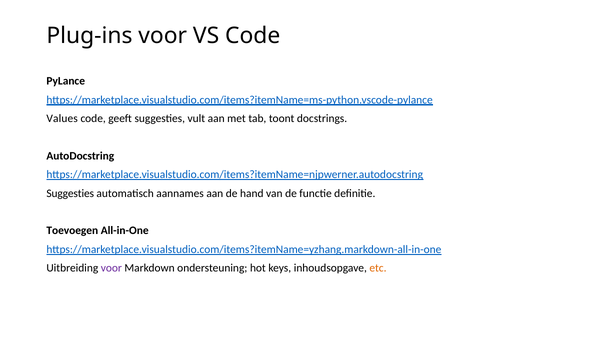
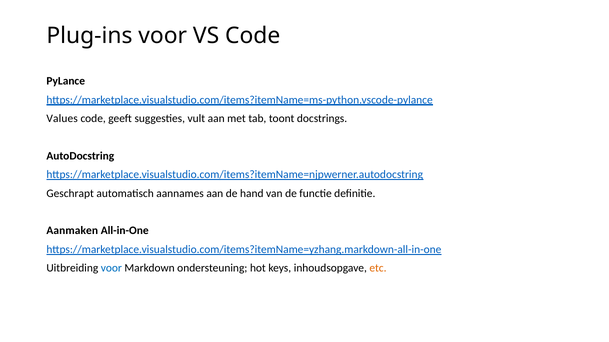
Suggesties at (70, 194): Suggesties -> Geschrapt
Toevoegen: Toevoegen -> Aanmaken
voor at (111, 269) colour: purple -> blue
